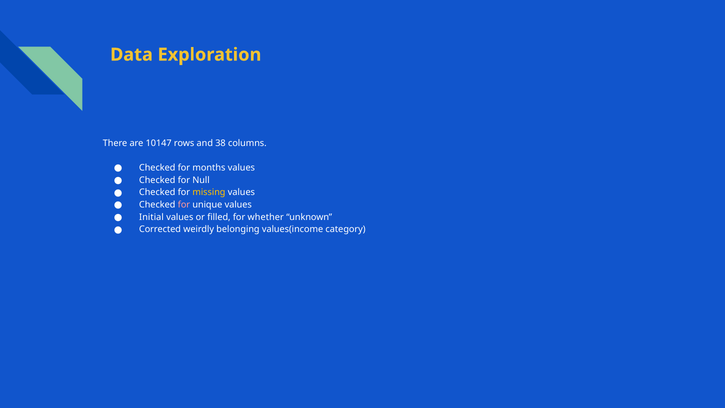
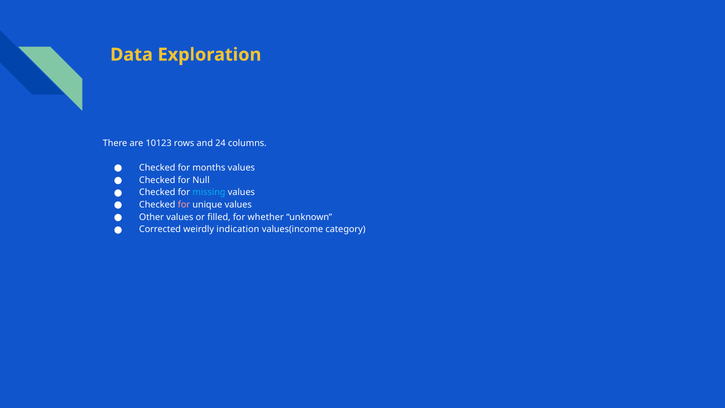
10147: 10147 -> 10123
38: 38 -> 24
missing colour: yellow -> light blue
Initial: Initial -> Other
belonging: belonging -> indication
